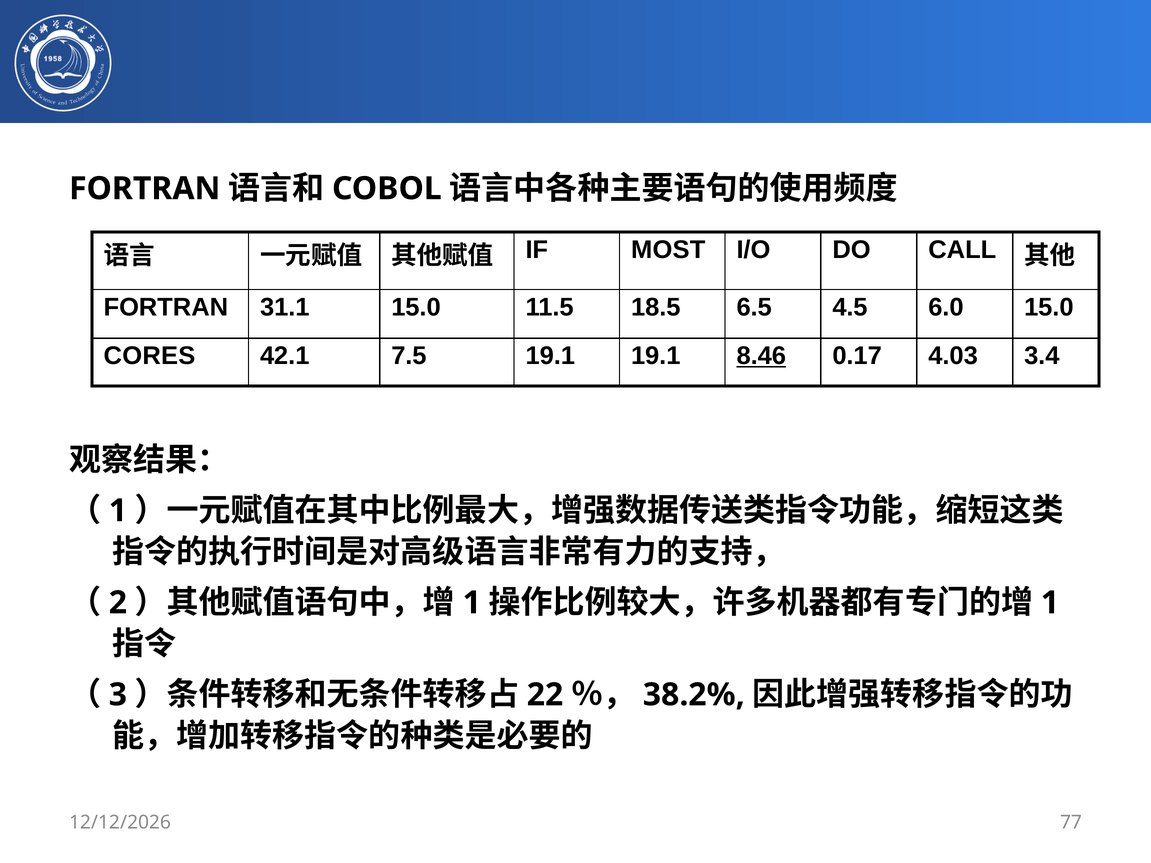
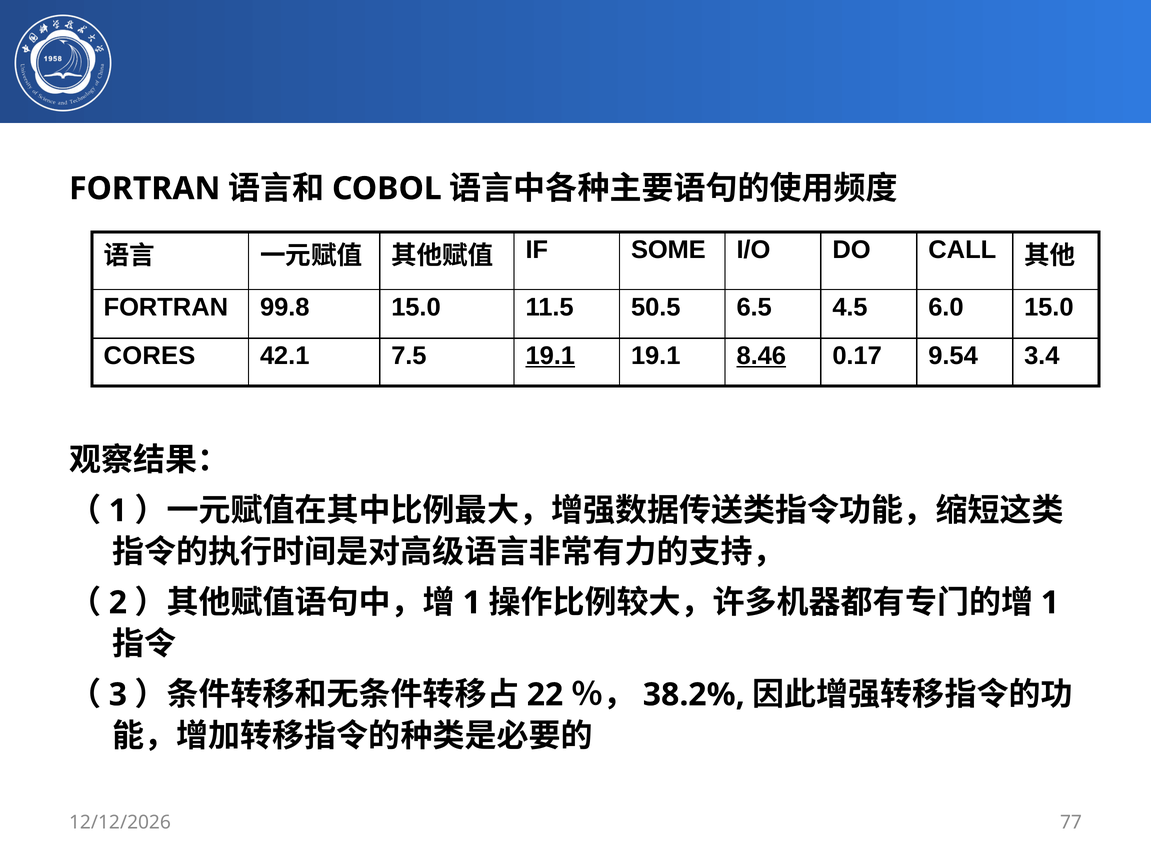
MOST: MOST -> SOME
31.1: 31.1 -> 99.8
18.5: 18.5 -> 50.5
19.1 at (550, 356) underline: none -> present
4.03: 4.03 -> 9.54
